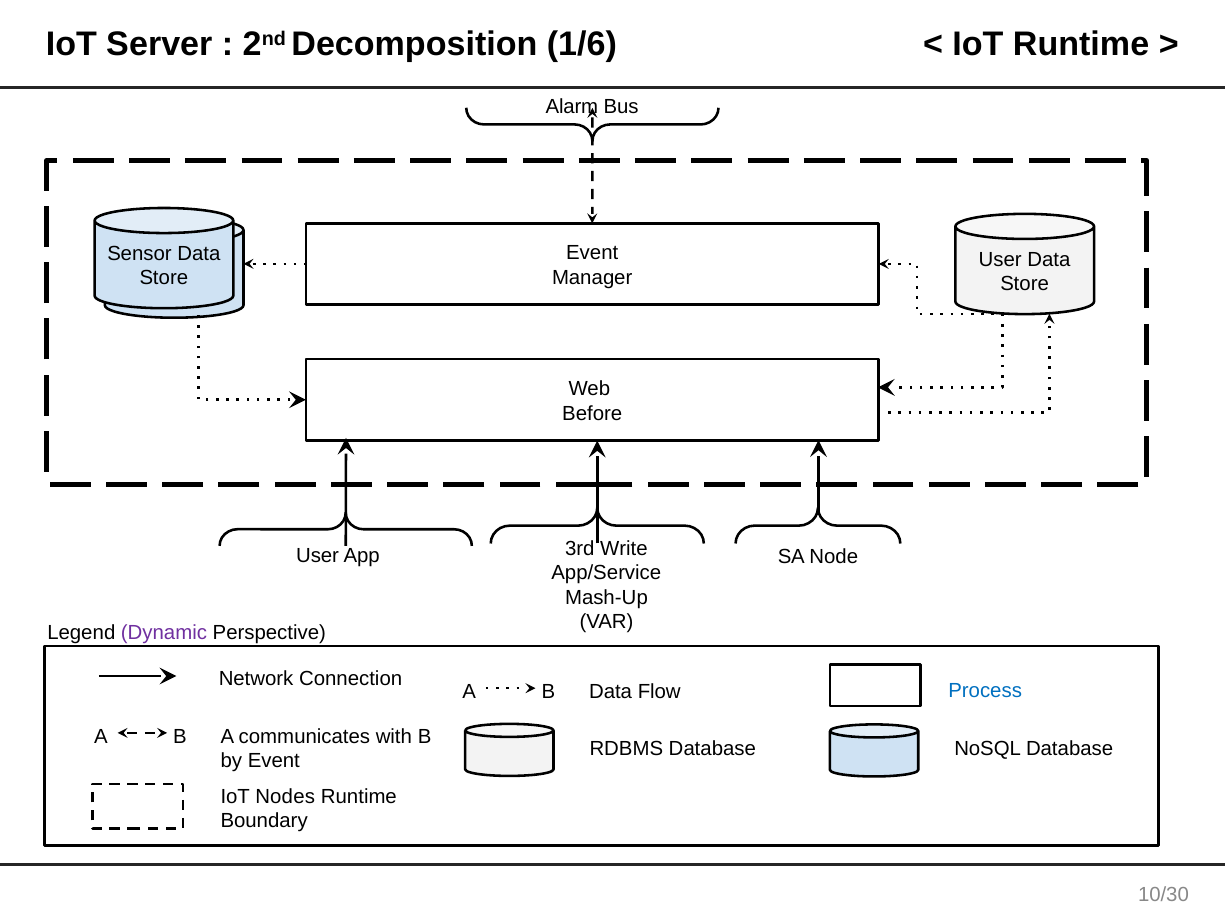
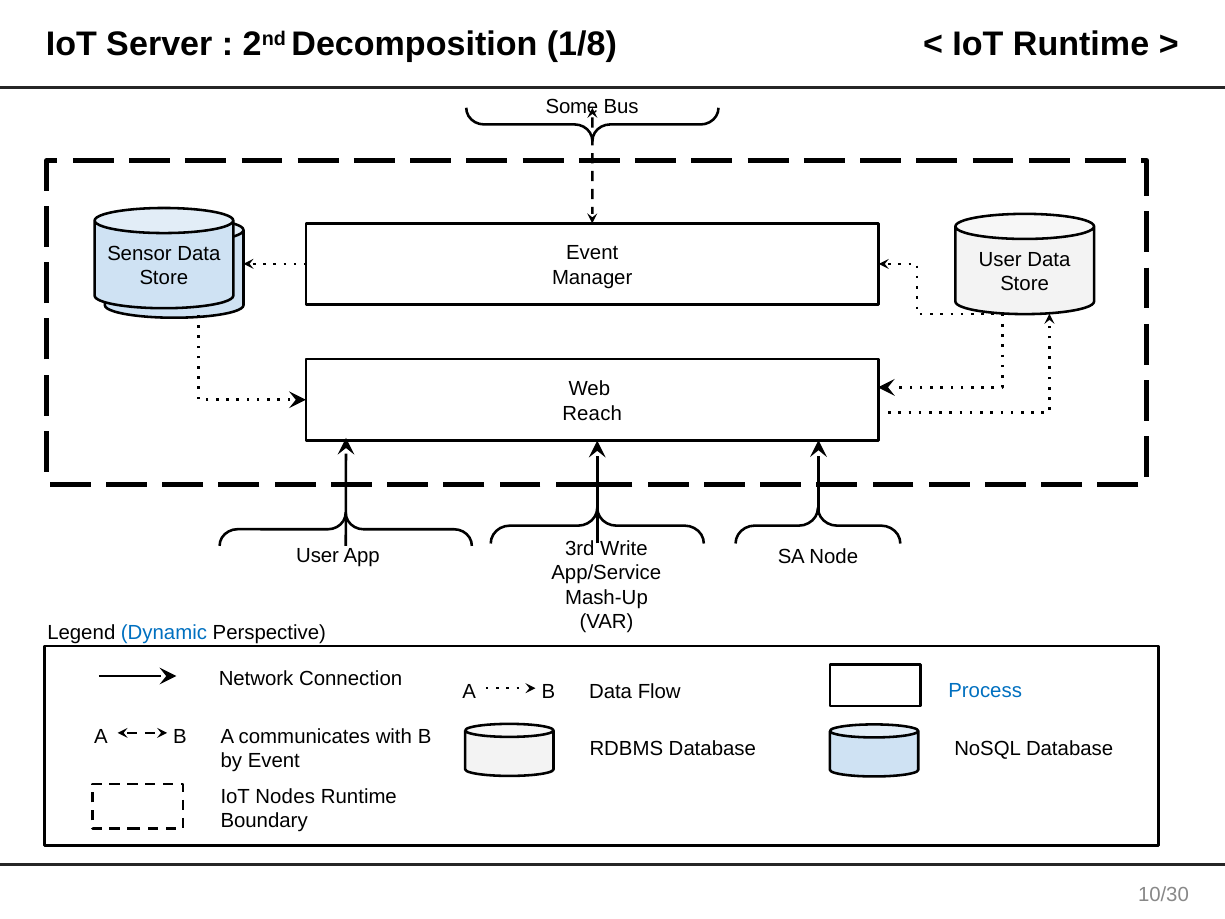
1/6: 1/6 -> 1/8
Alarm: Alarm -> Some
Before: Before -> Reach
Dynamic colour: purple -> blue
